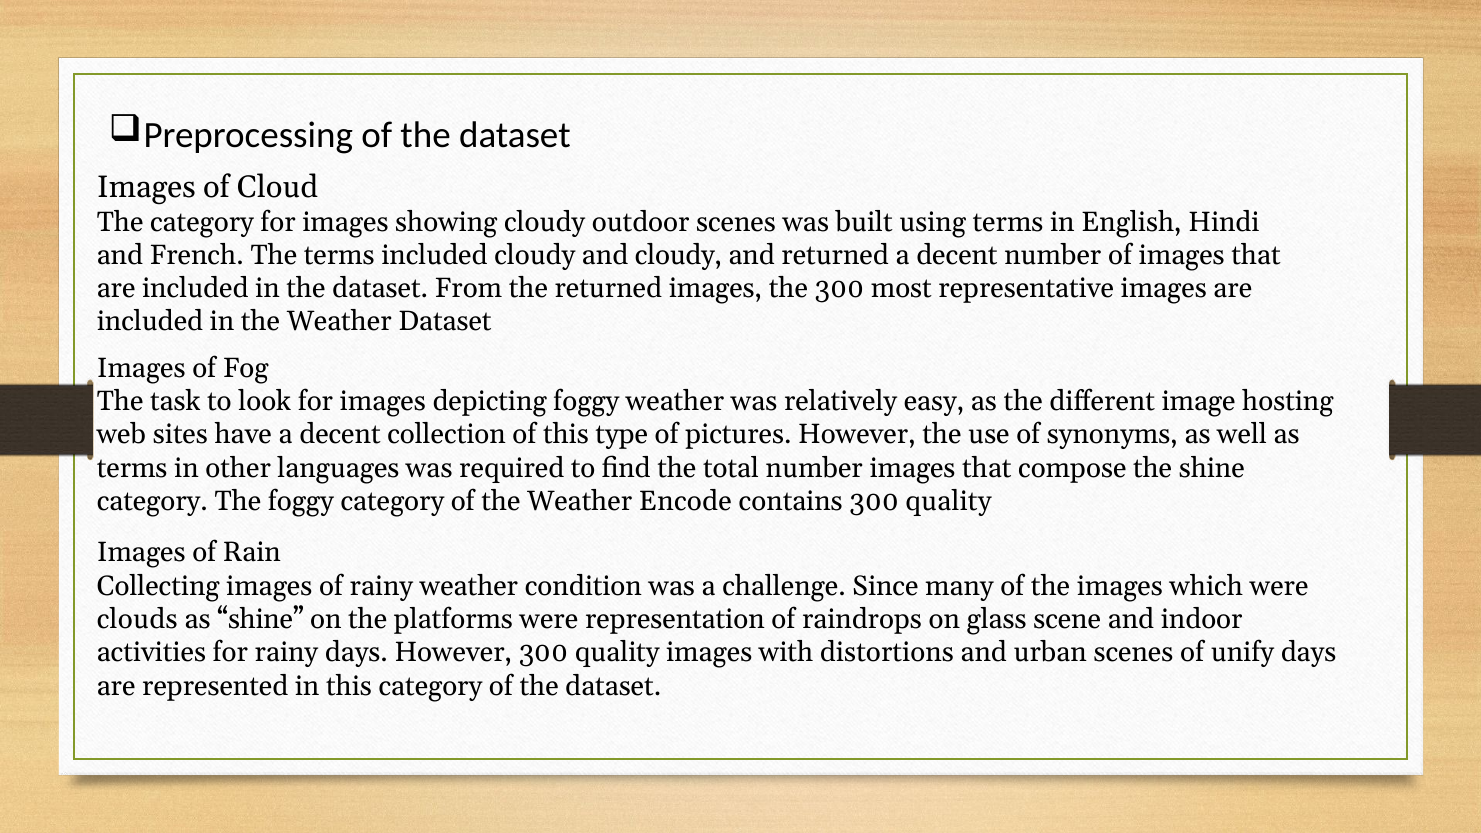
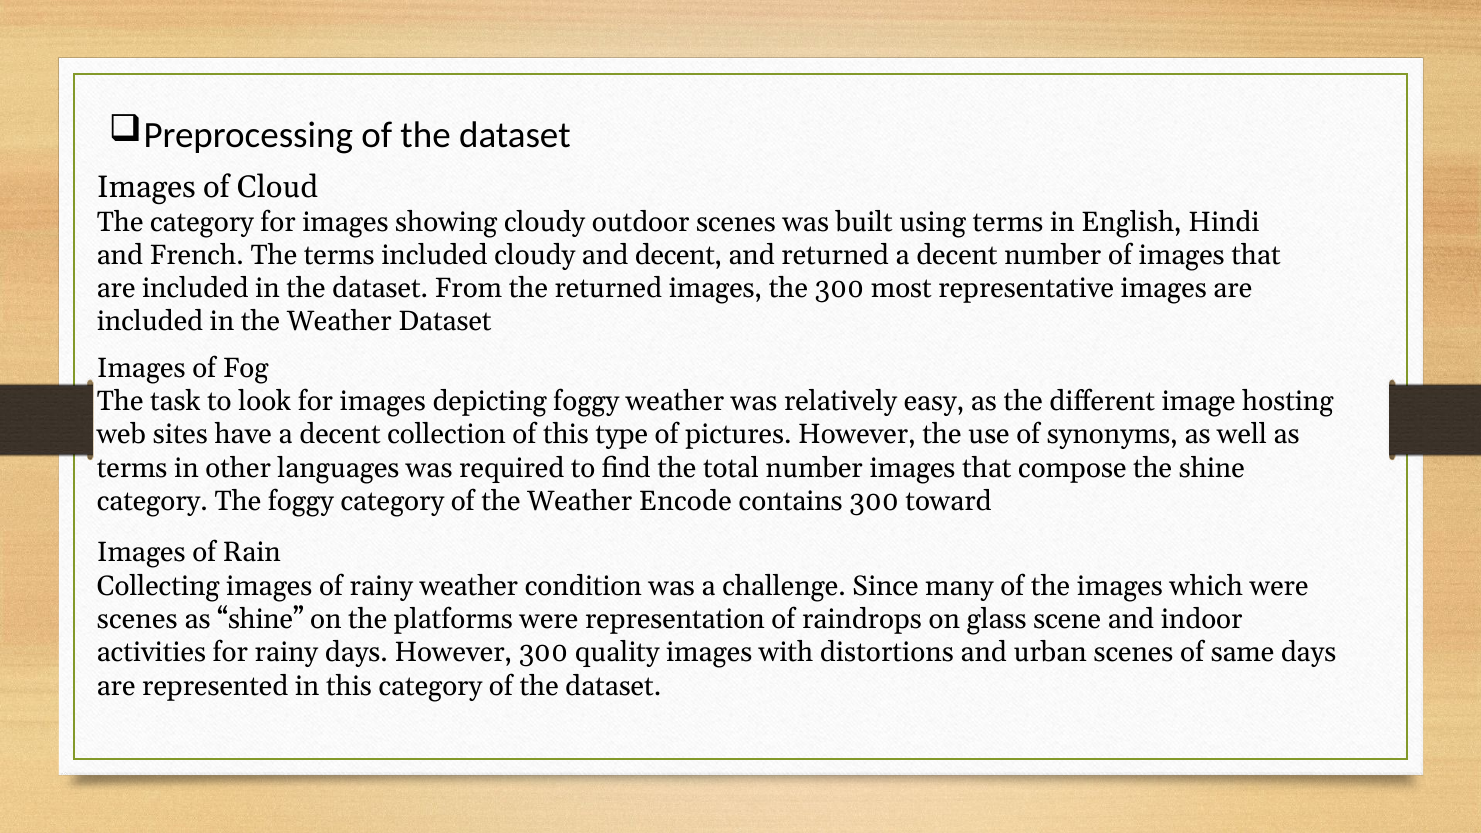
and cloudy: cloudy -> decent
contains 300 quality: quality -> toward
clouds at (137, 619): clouds -> scenes
unify: unify -> same
